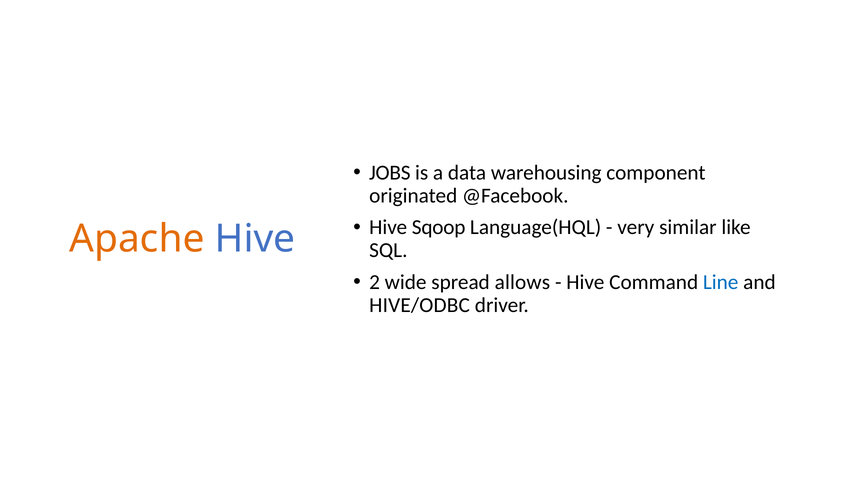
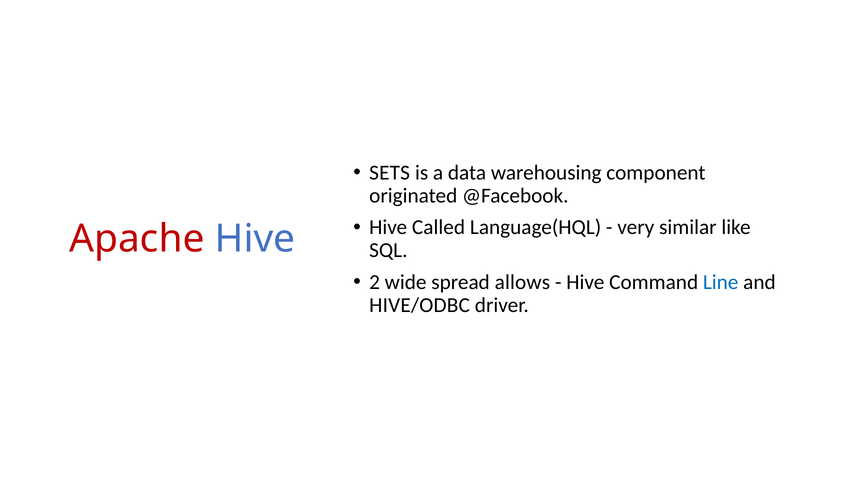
JOBS: JOBS -> SETS
Sqoop: Sqoop -> Called
Apache colour: orange -> red
